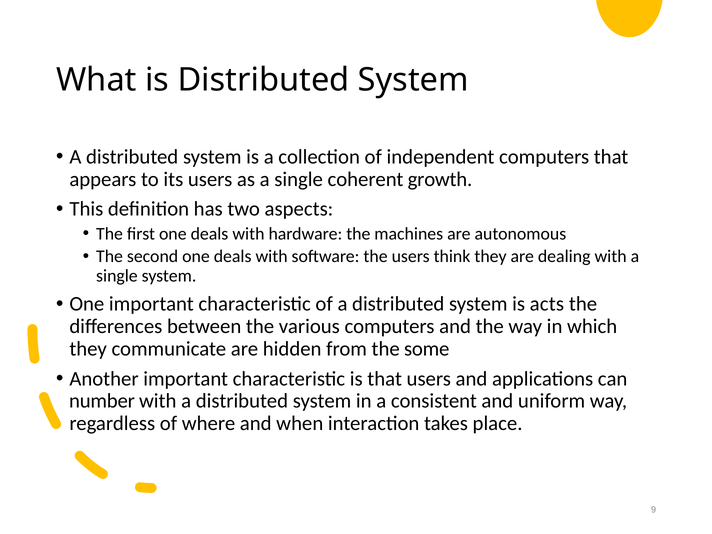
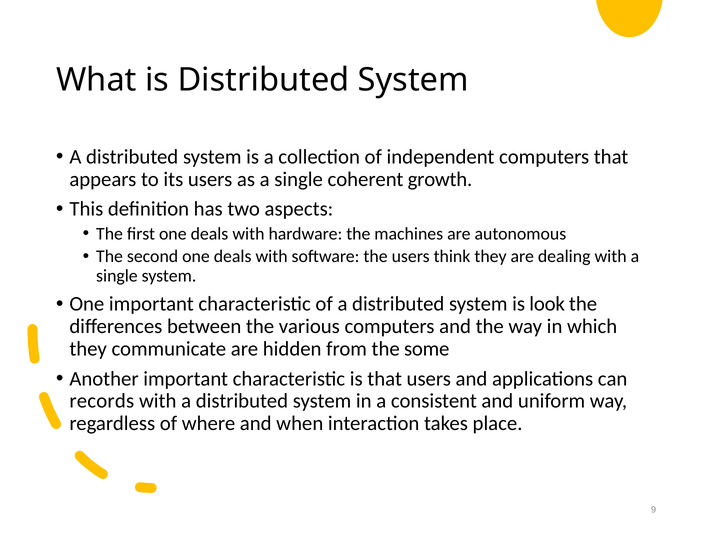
acts: acts -> look
number: number -> records
